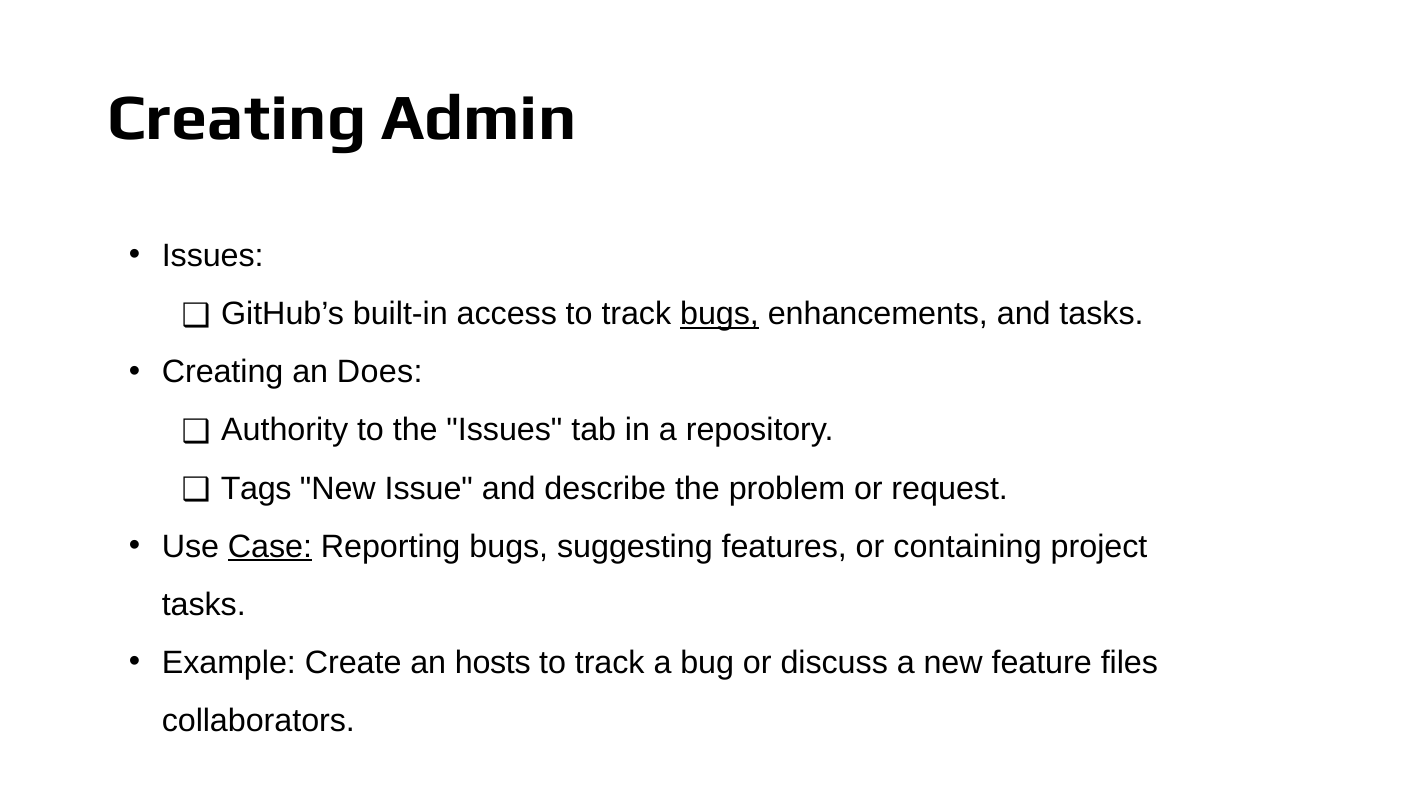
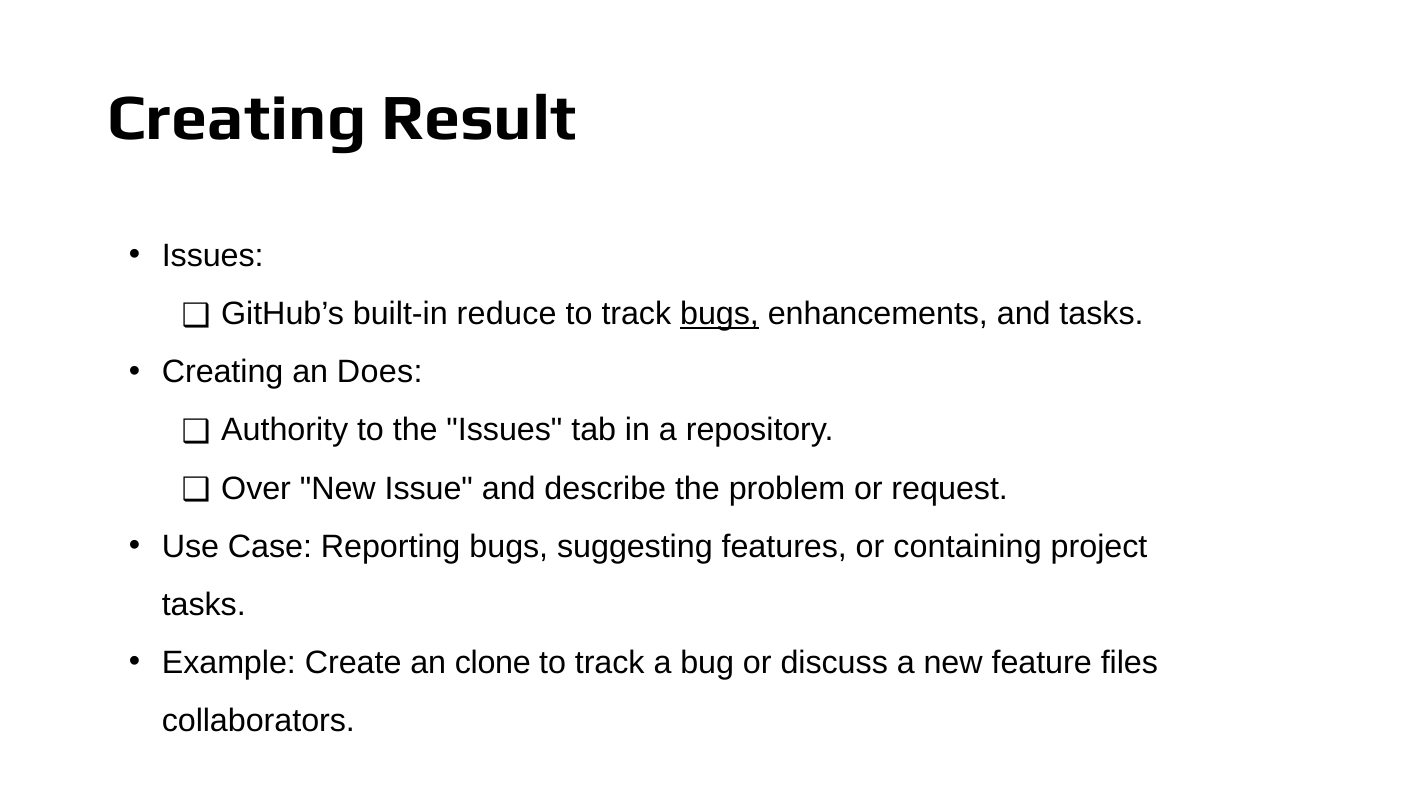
Admin: Admin -> Result
access: access -> reduce
Tags: Tags -> Over
Case underline: present -> none
hosts: hosts -> clone
